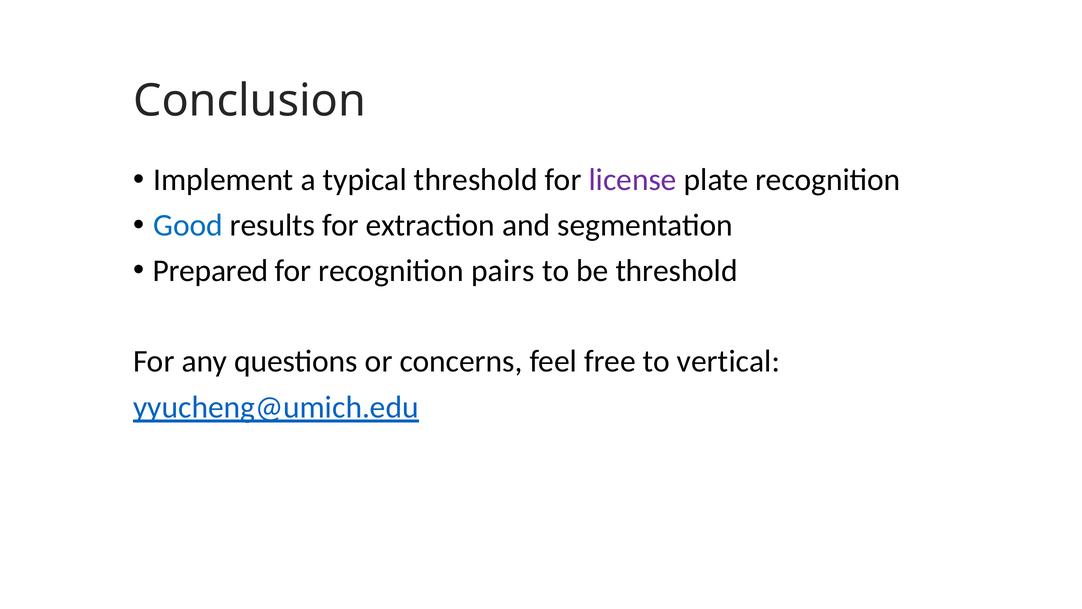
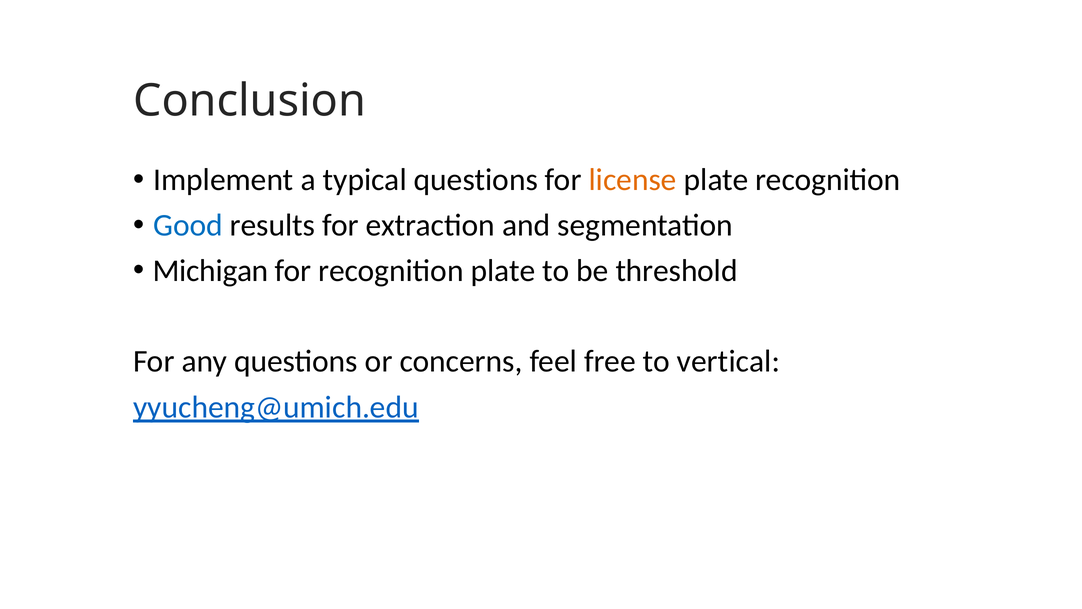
typical threshold: threshold -> questions
license colour: purple -> orange
Prepared: Prepared -> Michigan
recognition pairs: pairs -> plate
